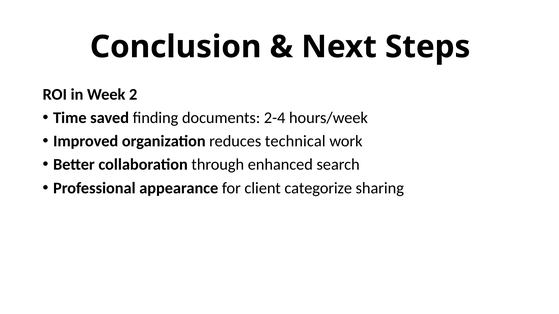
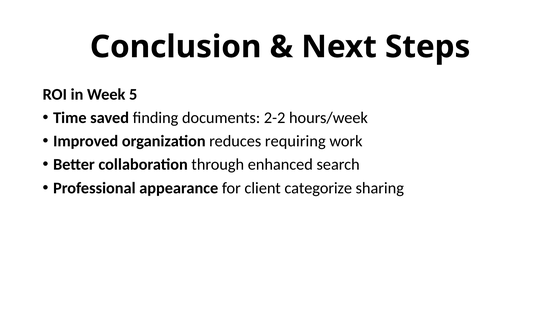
2: 2 -> 5
2-4: 2-4 -> 2-2
technical: technical -> requiring
